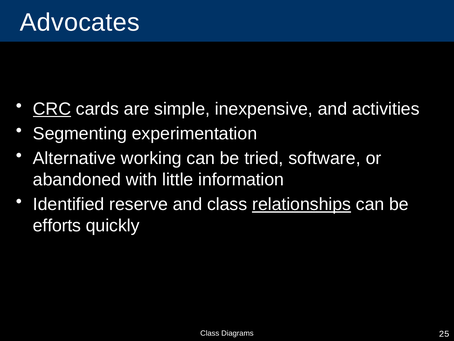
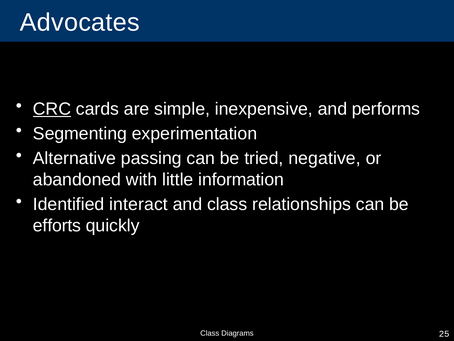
activities: activities -> performs
working: working -> passing
software: software -> negative
reserve: reserve -> interact
relationships underline: present -> none
